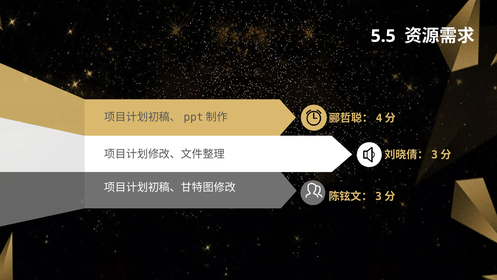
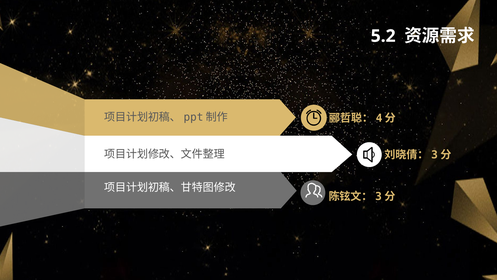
5.5: 5.5 -> 5.2
